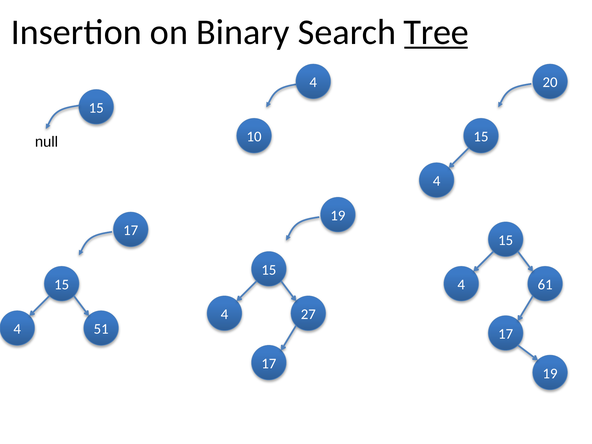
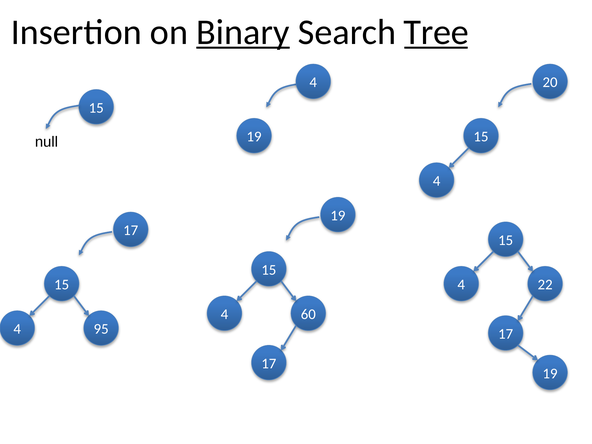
Binary underline: none -> present
null 10: 10 -> 19
61: 61 -> 22
27: 27 -> 60
51: 51 -> 95
